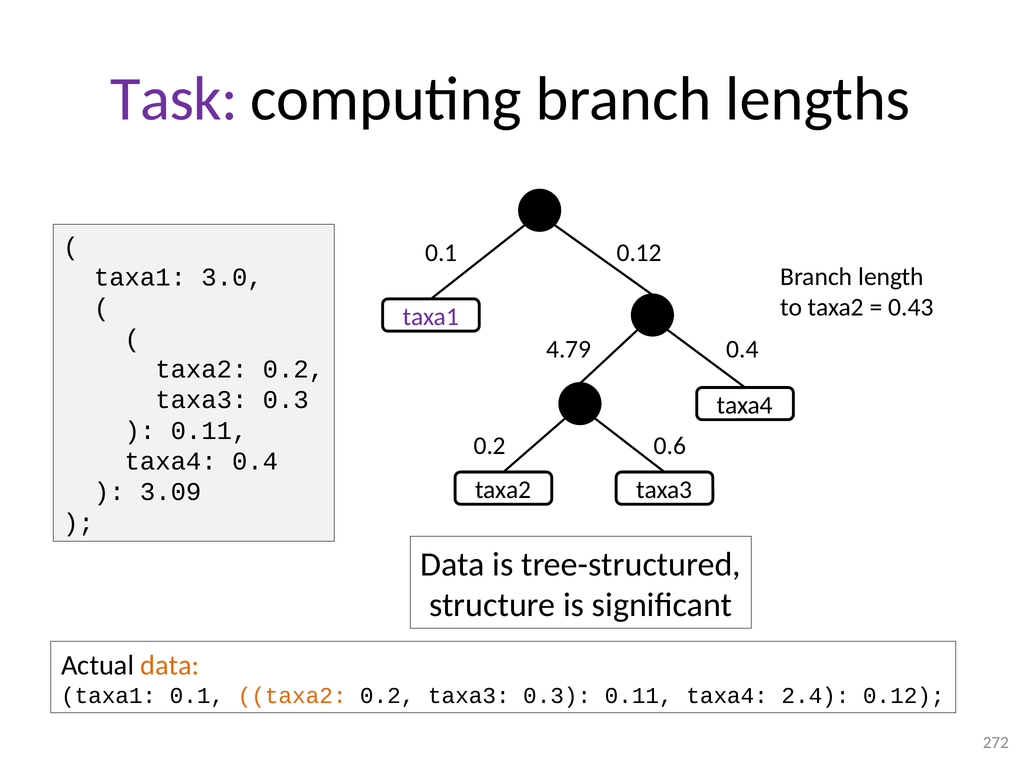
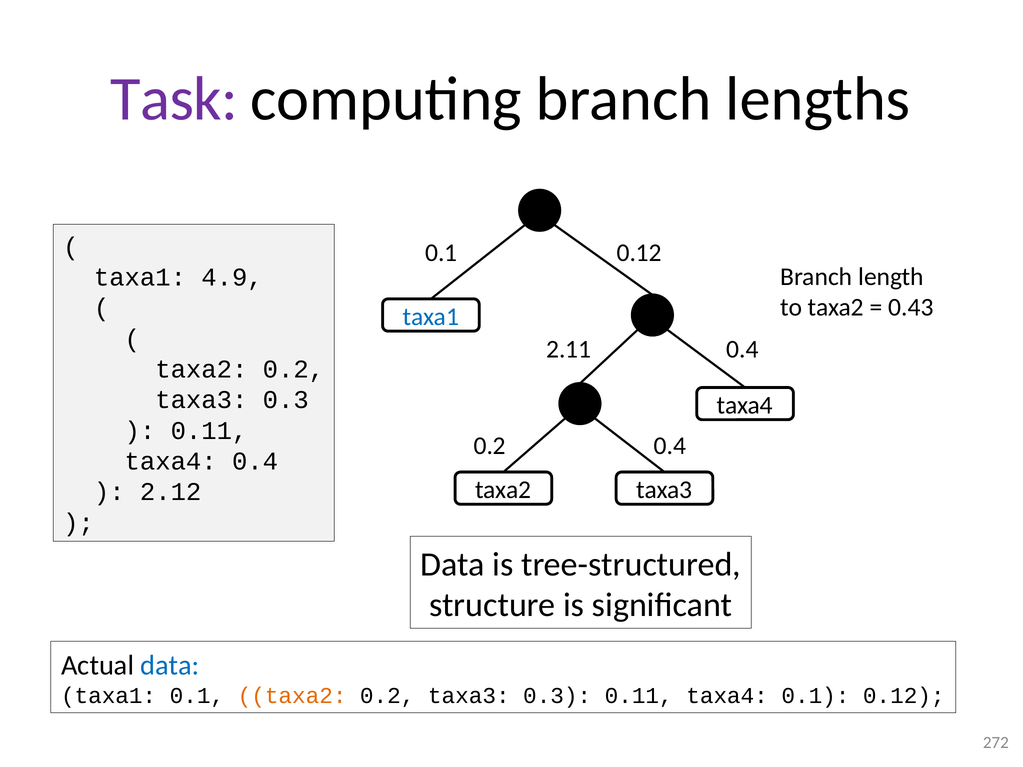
3.0: 3.0 -> 4.9
taxa1 at (431, 317) colour: purple -> blue
4.79: 4.79 -> 2.11
0.2 0.6: 0.6 -> 0.4
3.09: 3.09 -> 2.12
data at (170, 665) colour: orange -> blue
0.11 taxa4 2.4: 2.4 -> 0.1
